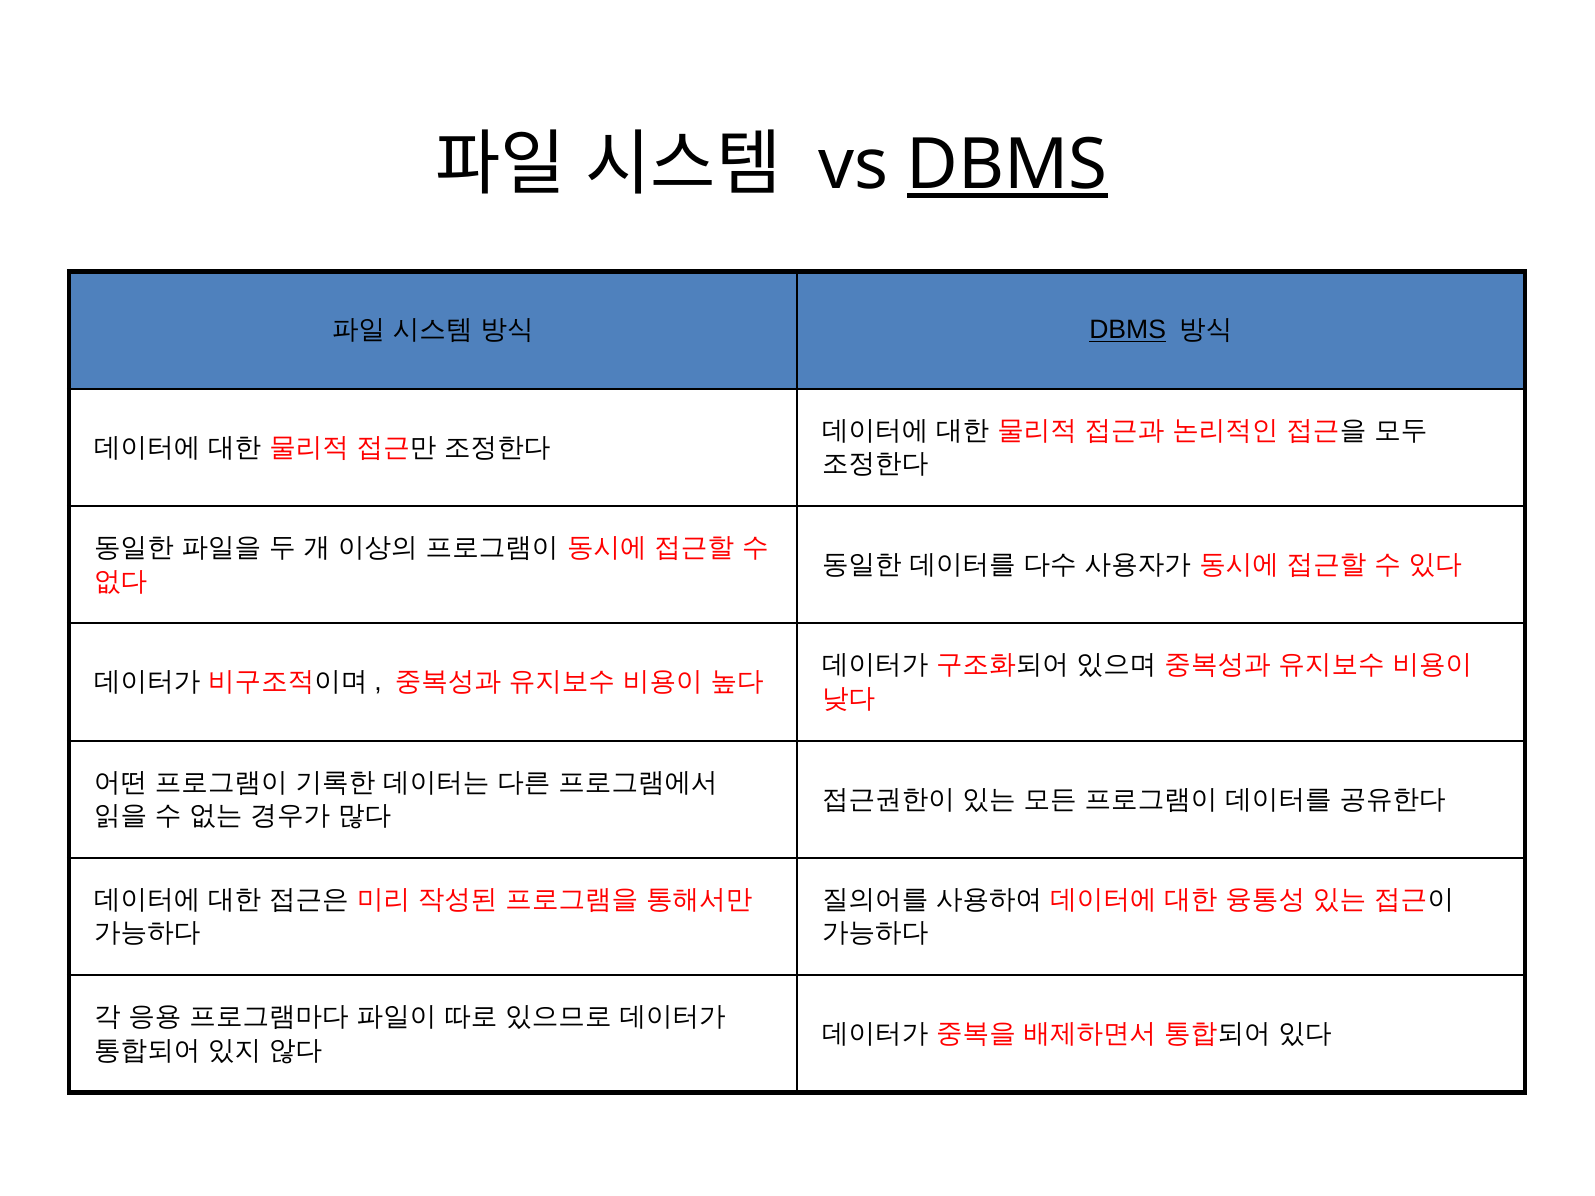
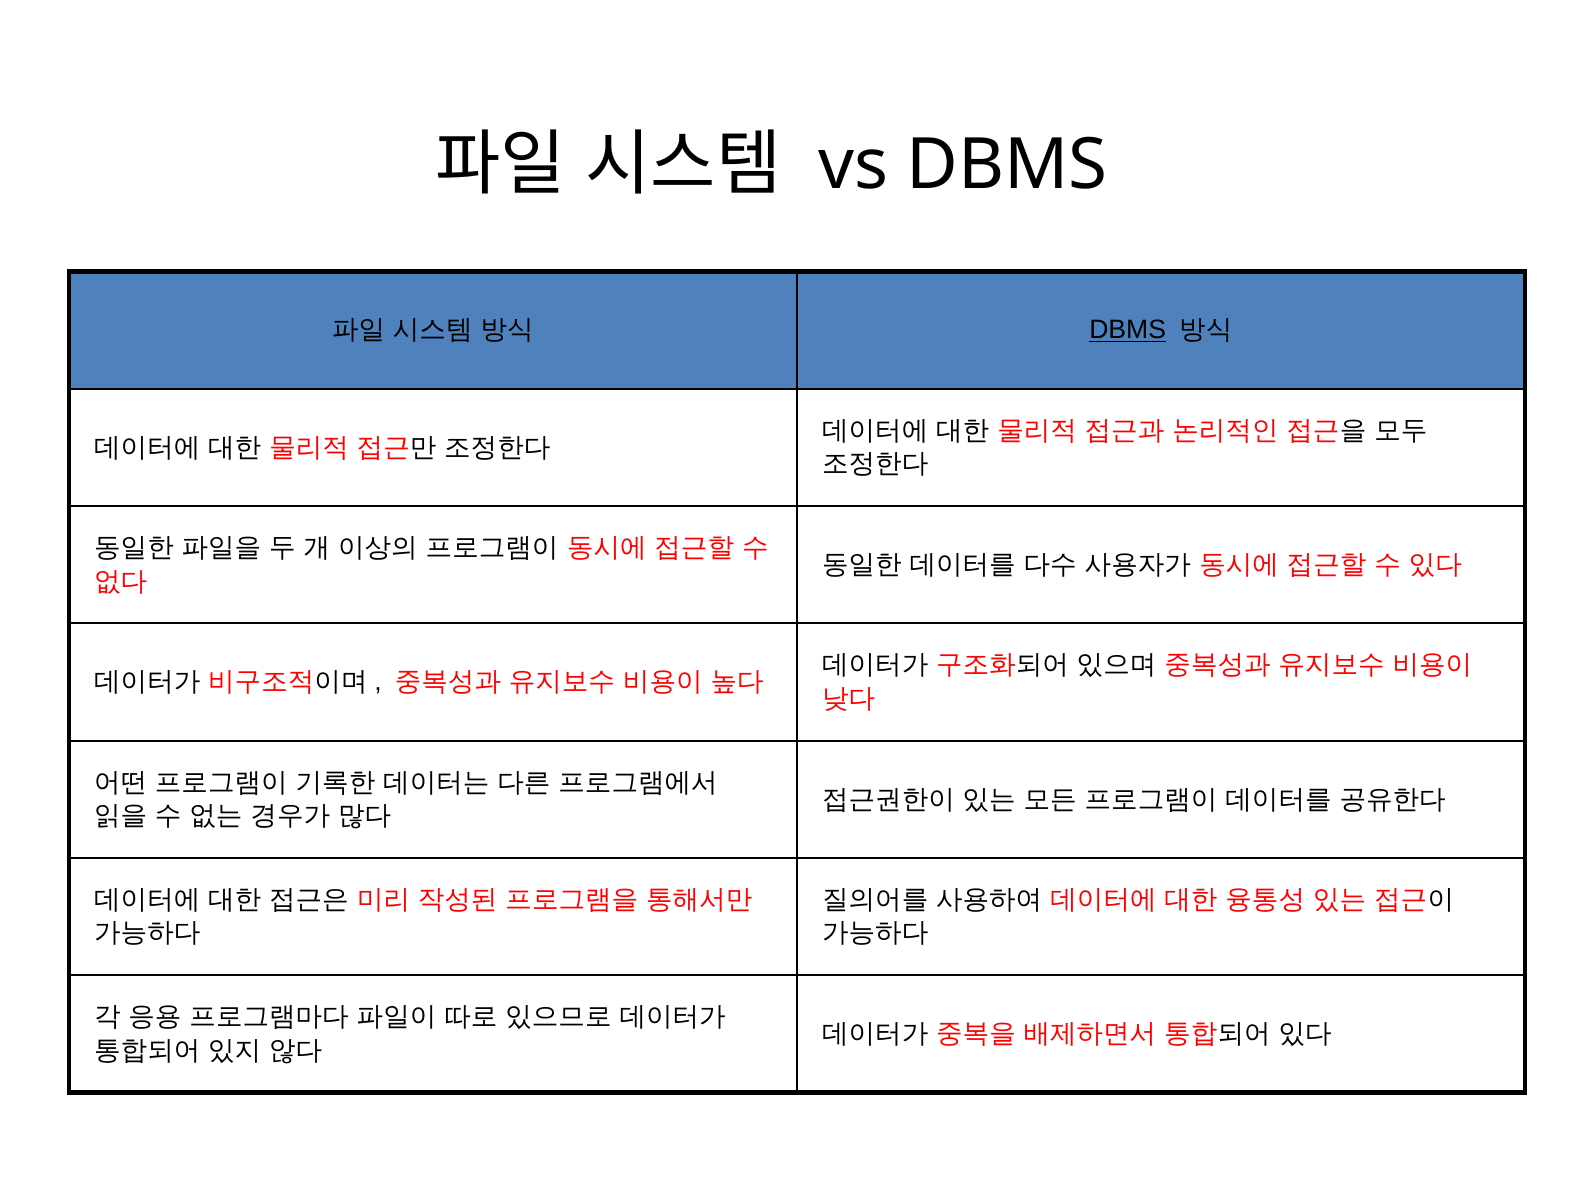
DBMS at (1007, 165) underline: present -> none
